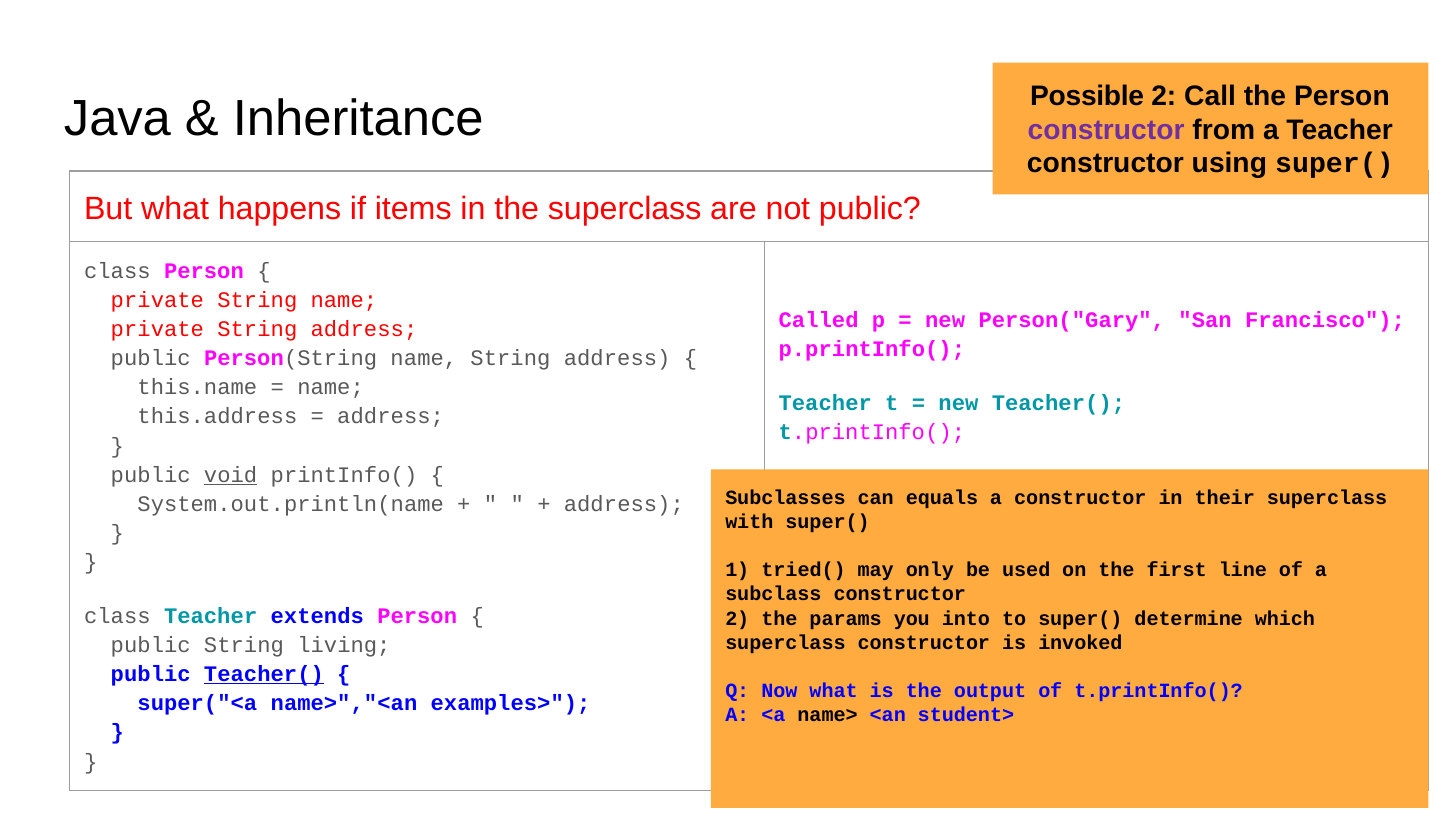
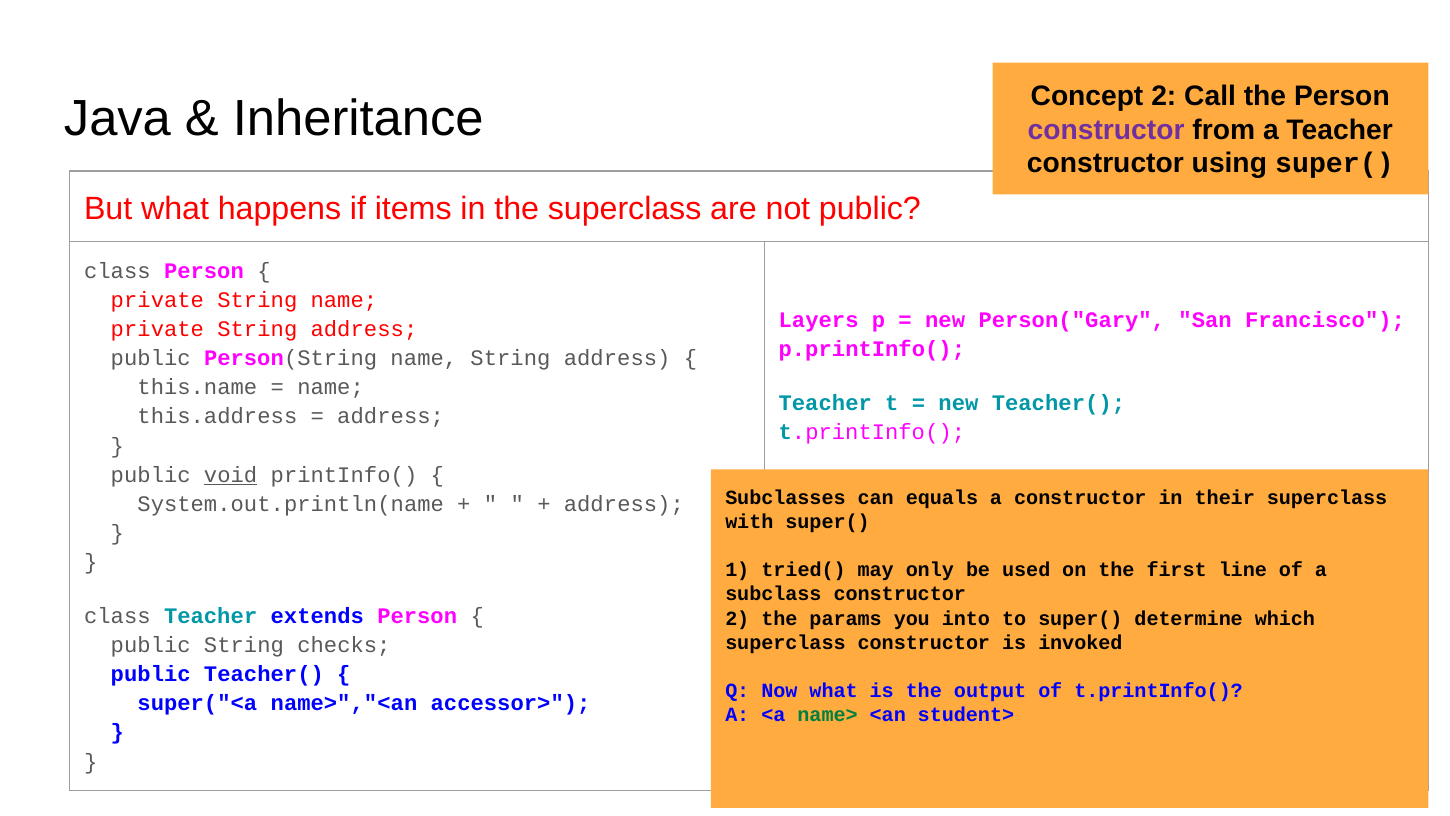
Possible: Possible -> Concept
Called: Called -> Layers
living: living -> checks
Teacher( at (264, 674) underline: present -> none
examples>: examples> -> accessor>
name> colour: black -> green
